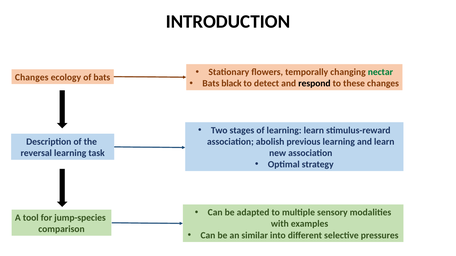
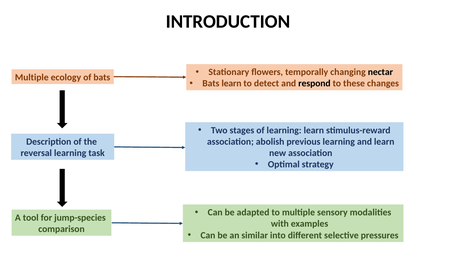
nectar colour: green -> black
Changes at (32, 77): Changes -> Multiple
Bats black: black -> learn
